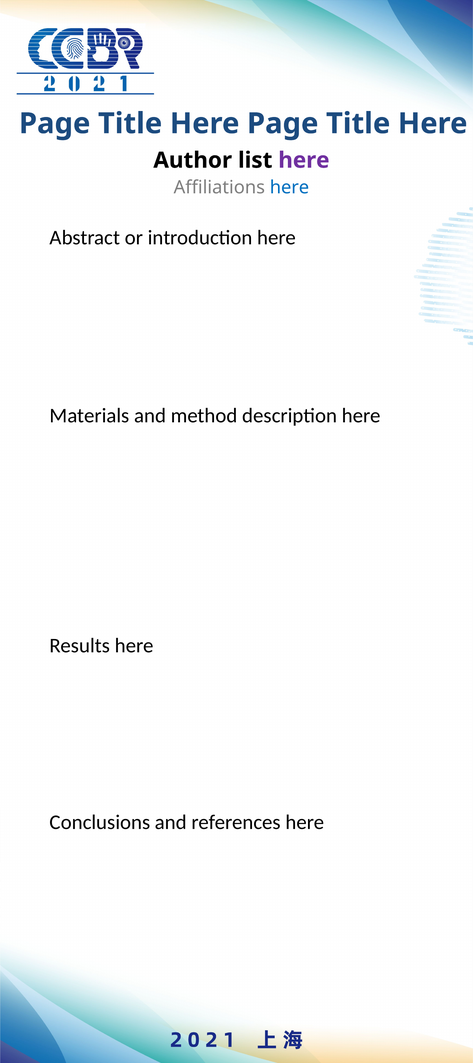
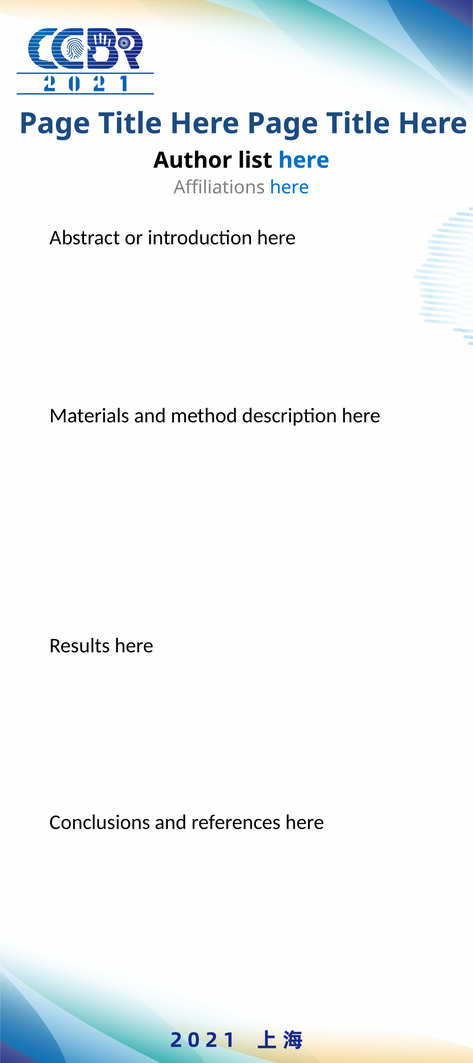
here at (304, 160) colour: purple -> blue
